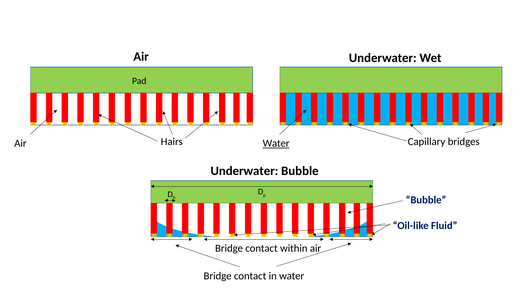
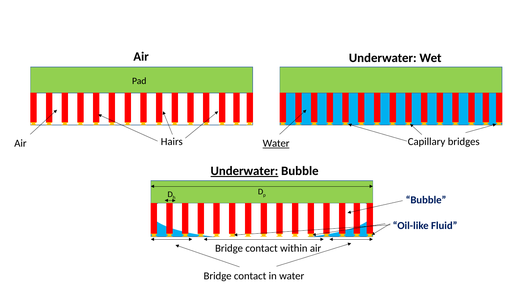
Underwater at (244, 171) underline: none -> present
